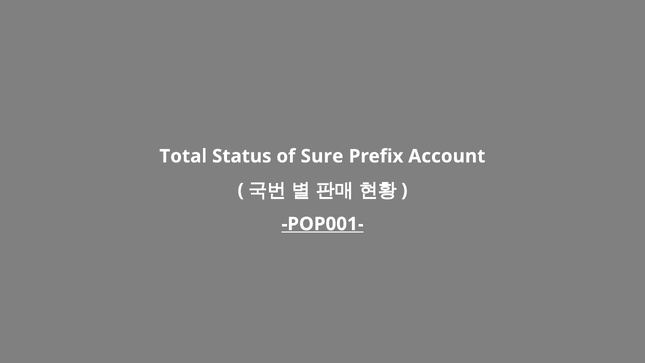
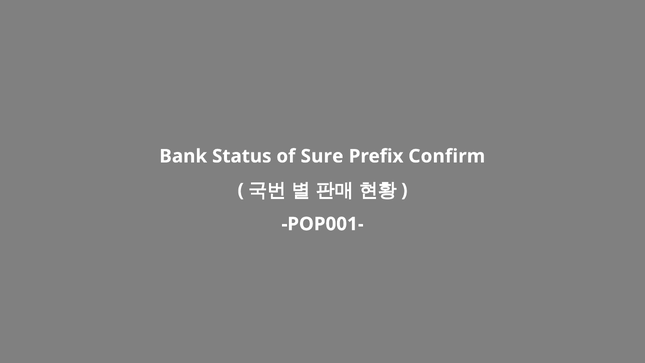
Total: Total -> Bank
Account: Account -> Confirm
POP001- underline: present -> none
